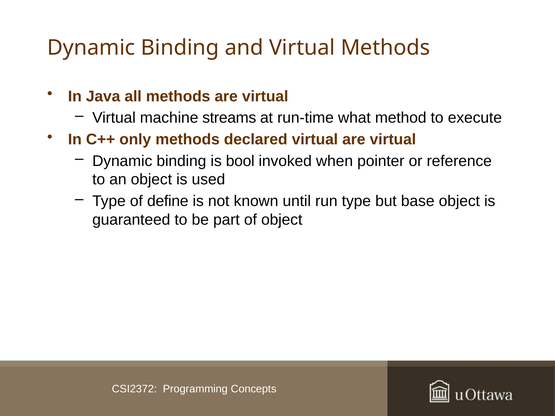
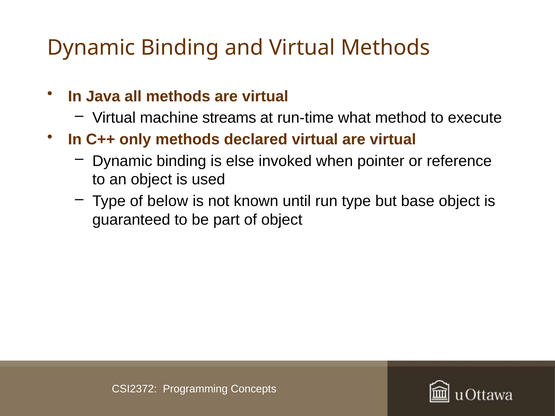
bool: bool -> else
define: define -> below
